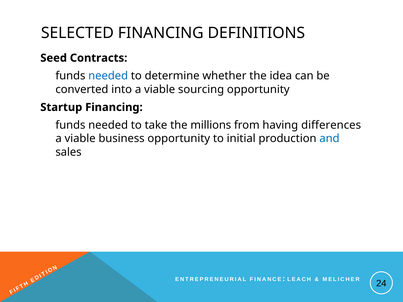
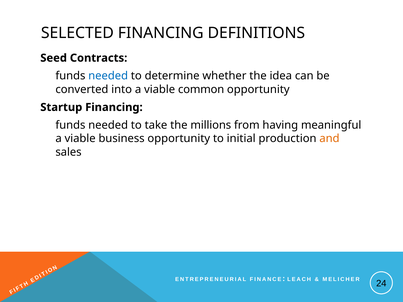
sourcing: sourcing -> common
differences: differences -> meaningful
and colour: blue -> orange
